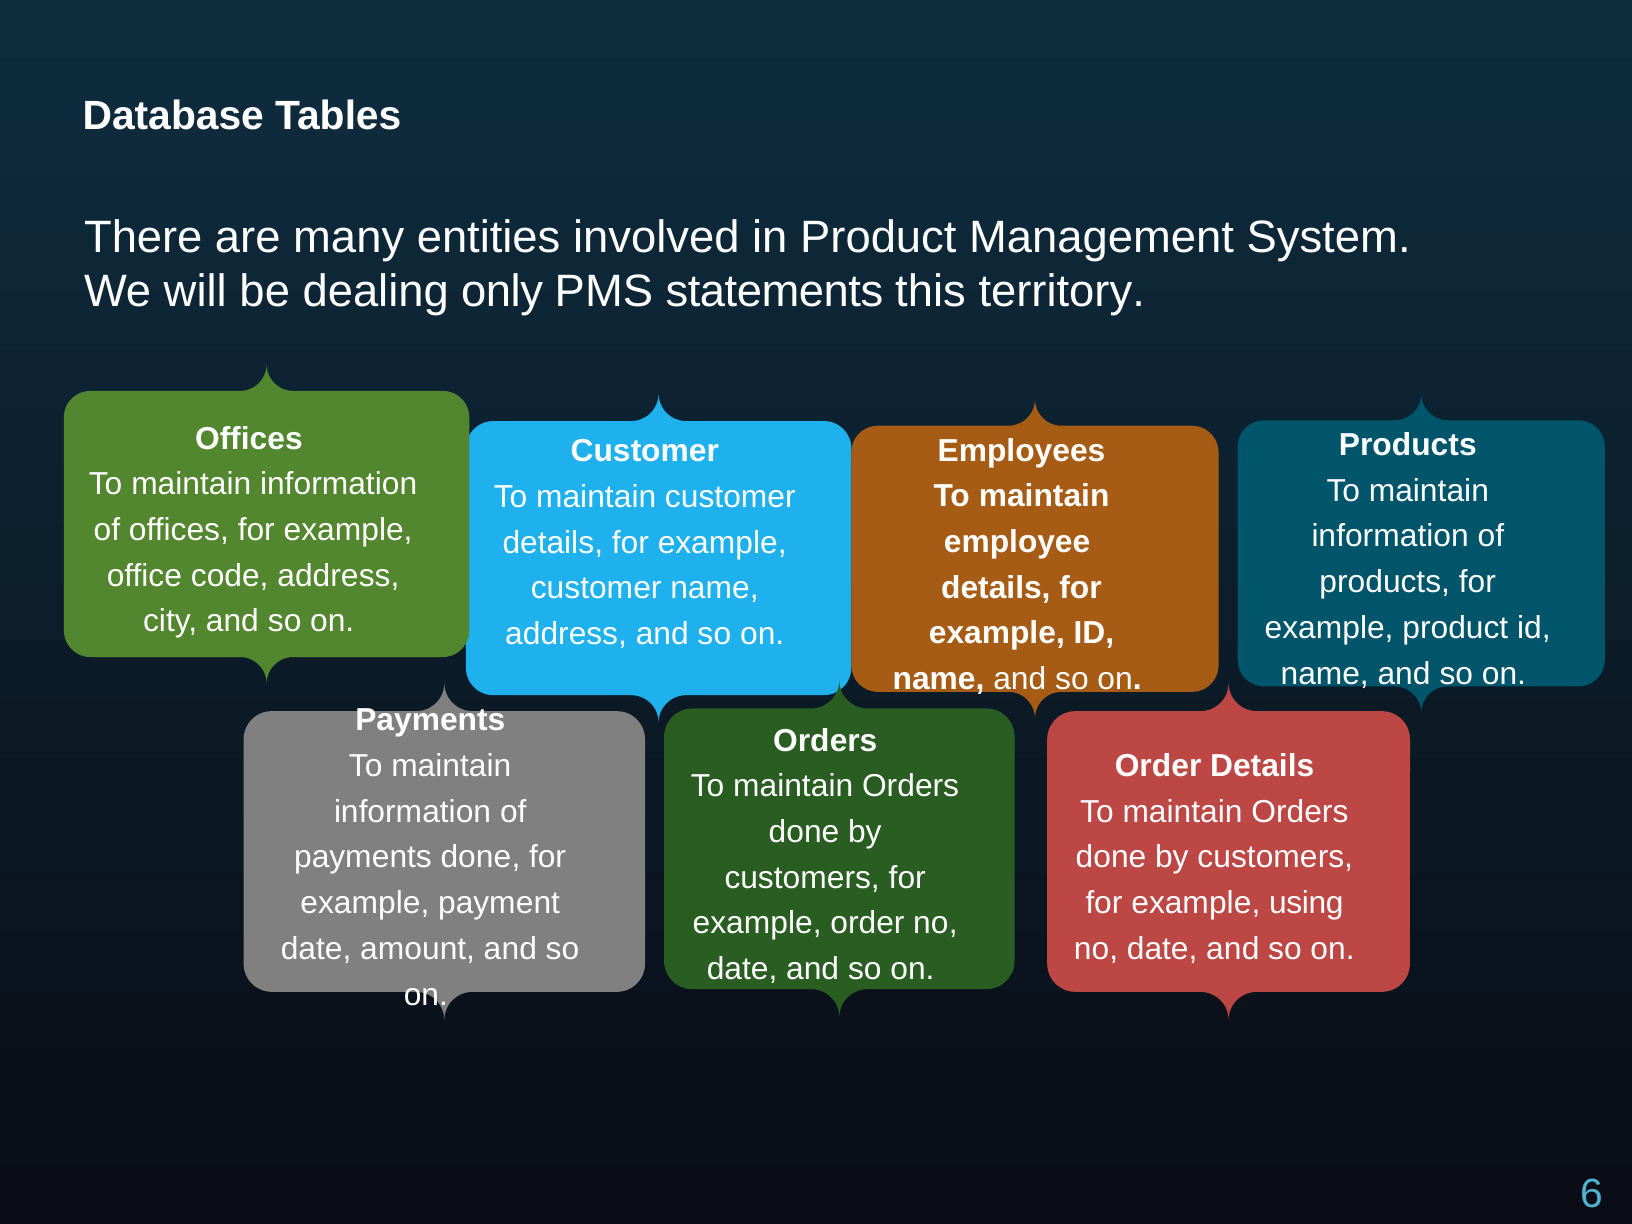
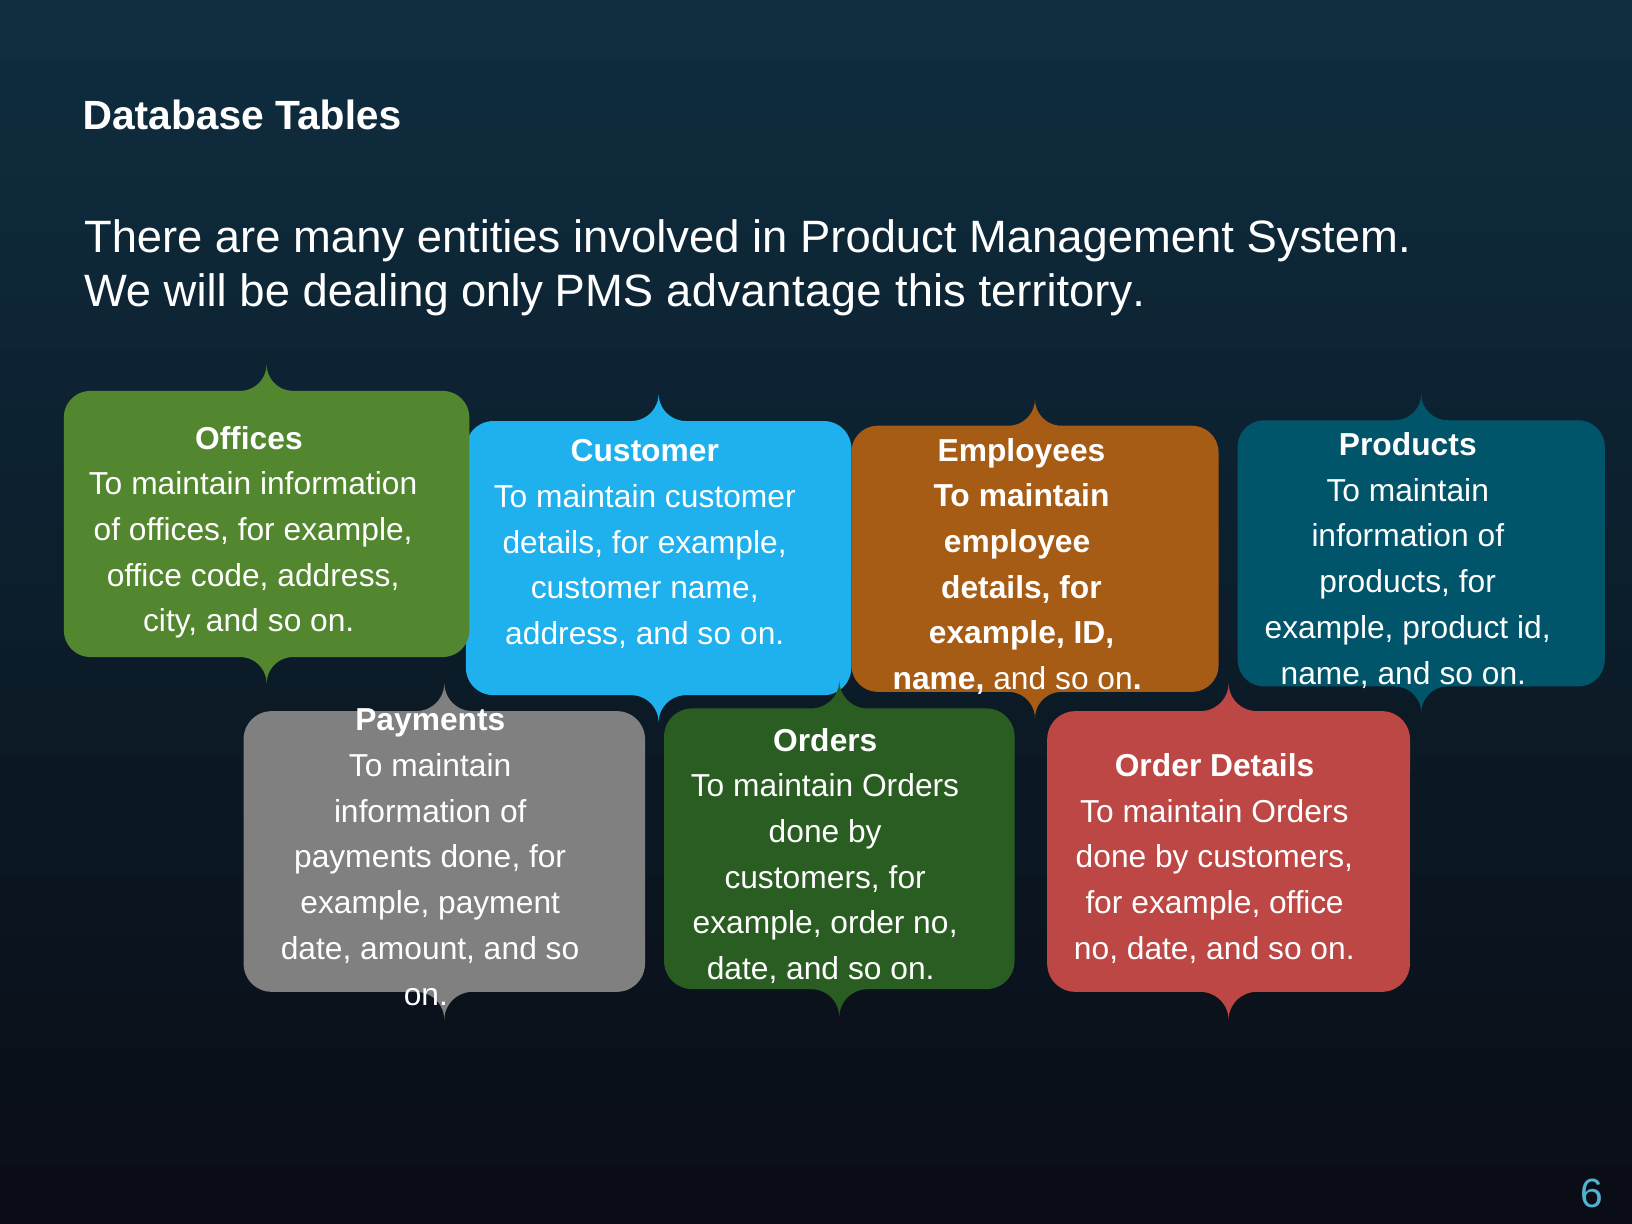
statements: statements -> advantage
using at (1306, 903): using -> office
